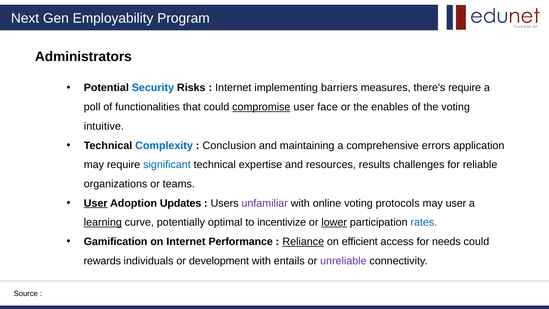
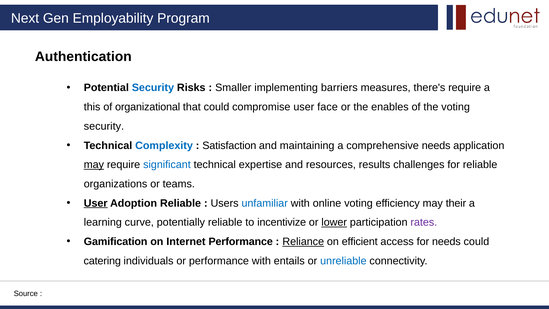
Administrators: Administrators -> Authentication
Internet at (233, 88): Internet -> Smaller
poll: poll -> this
functionalities: functionalities -> organizational
compromise underline: present -> none
intuitive at (104, 126): intuitive -> security
Conclusion: Conclusion -> Satisfaction
comprehensive errors: errors -> needs
may at (94, 165) underline: none -> present
Adoption Updates: Updates -> Reliable
unfamiliar colour: purple -> blue
protocols: protocols -> efficiency
may user: user -> their
learning underline: present -> none
potentially optimal: optimal -> reliable
rates colour: blue -> purple
rewards: rewards -> catering
or development: development -> performance
unreliable colour: purple -> blue
